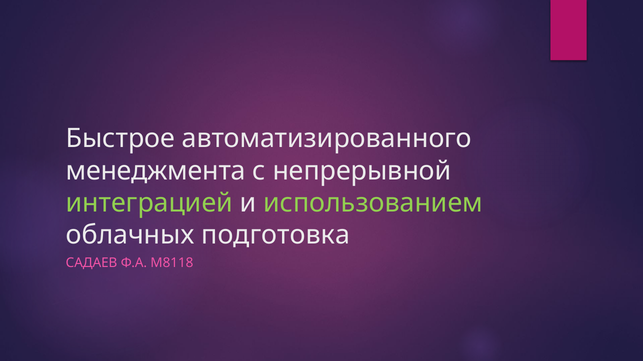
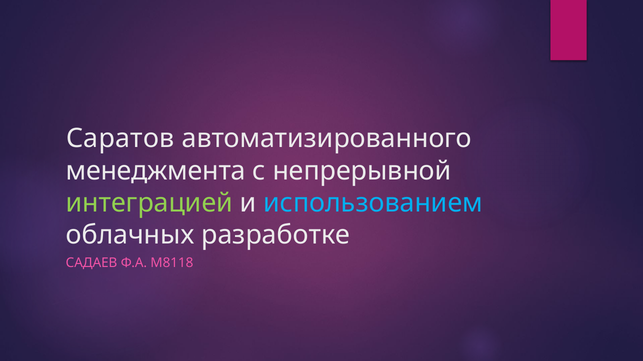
Быстрое: Быстрое -> Саратов
использованием colour: light green -> light blue
подготовка: подготовка -> разработке
